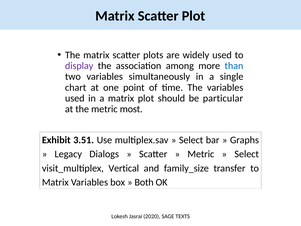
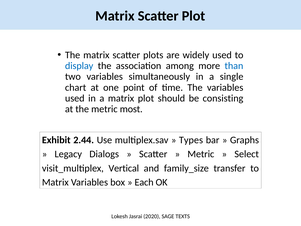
display colour: purple -> blue
particular: particular -> consisting
3.51: 3.51 -> 2.44
Select at (191, 140): Select -> Types
Both: Both -> Each
